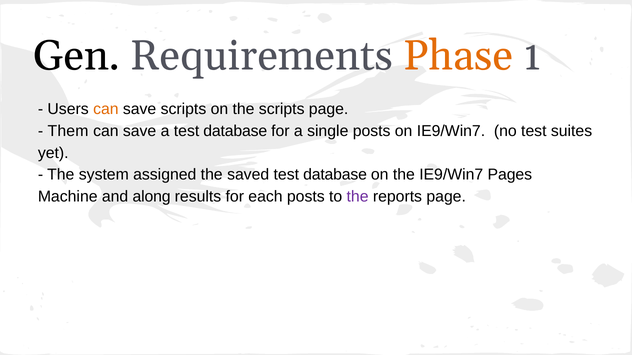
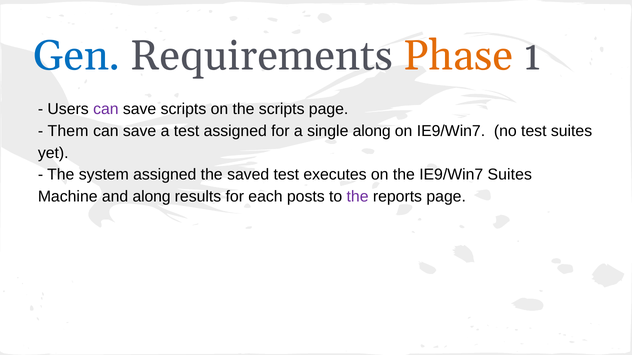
Gen colour: black -> blue
can at (106, 109) colour: orange -> purple
a test database: database -> assigned
single posts: posts -> along
saved test database: database -> executes
IE9/Win7 Pages: Pages -> Suites
